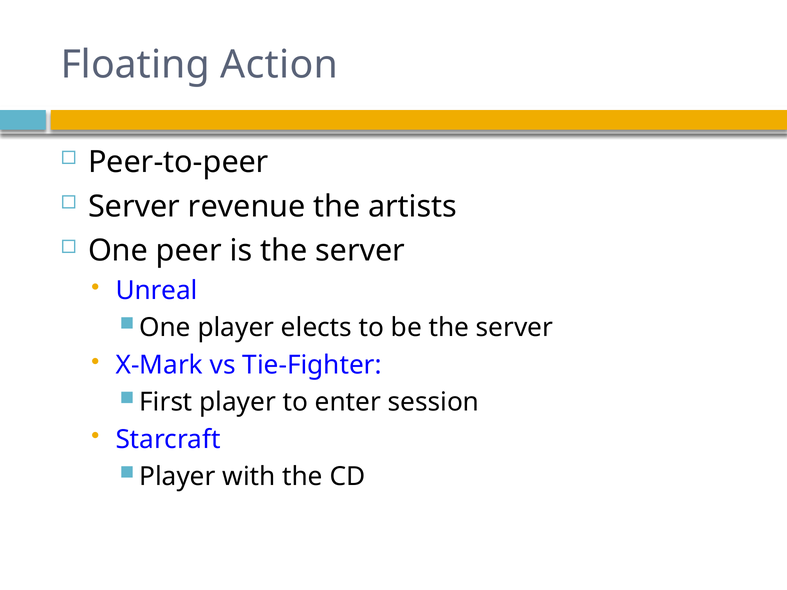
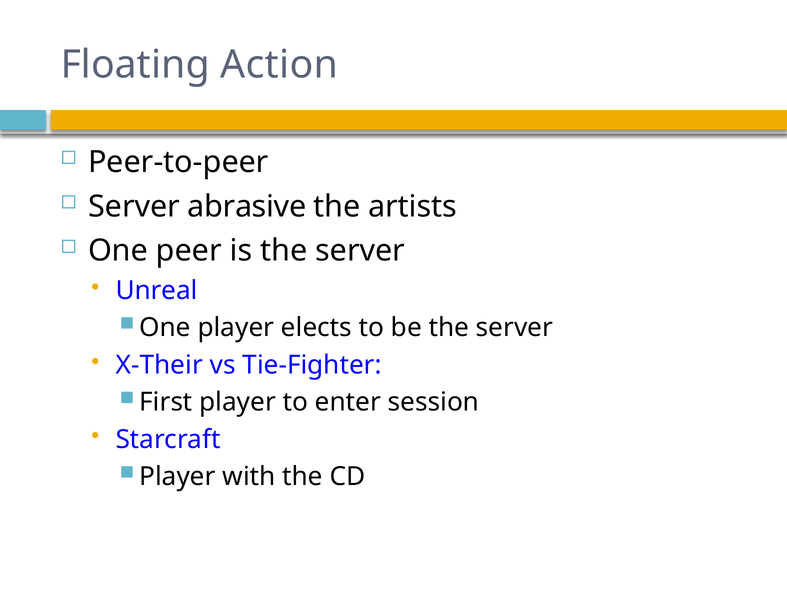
revenue: revenue -> abrasive
X-Mark: X-Mark -> X-Their
